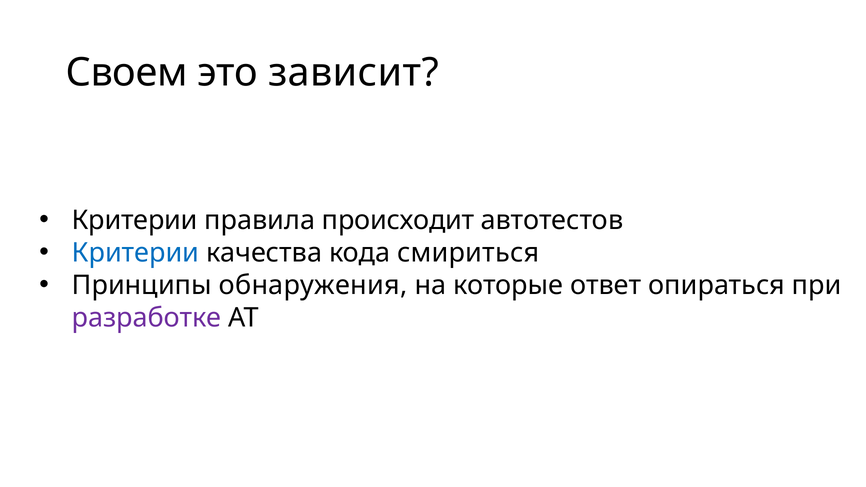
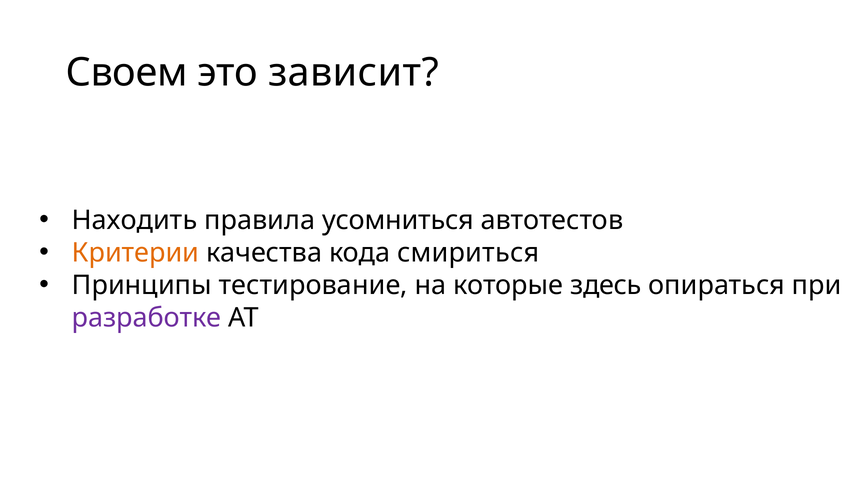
Критерии at (135, 220): Критерии -> Находить
происходит: происходит -> усомниться
Критерии at (136, 253) colour: blue -> orange
обнаружения: обнаружения -> тестирование
ответ: ответ -> здесь
